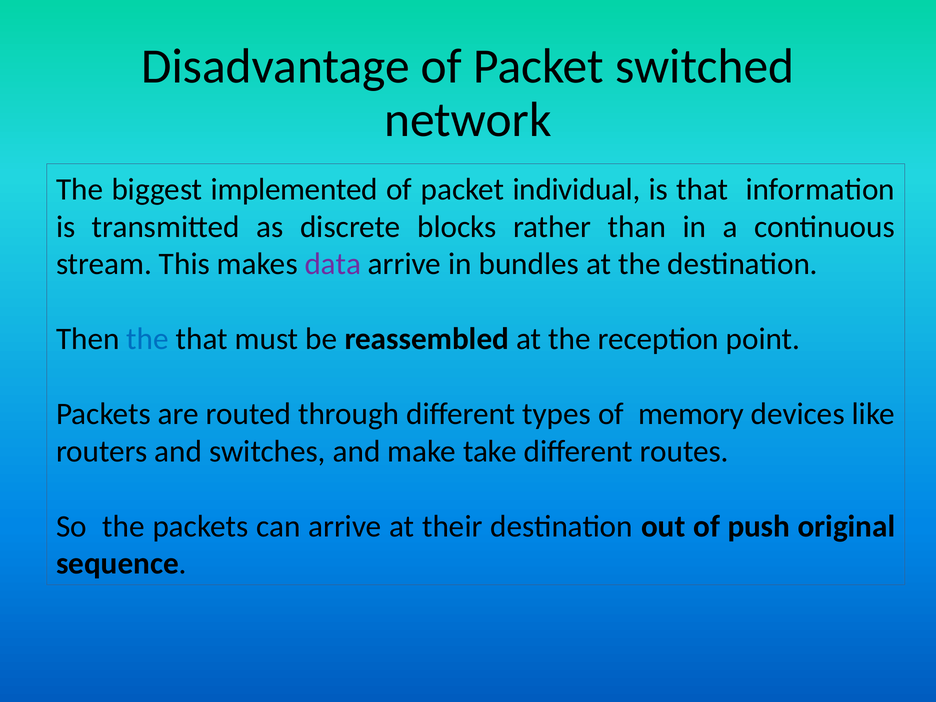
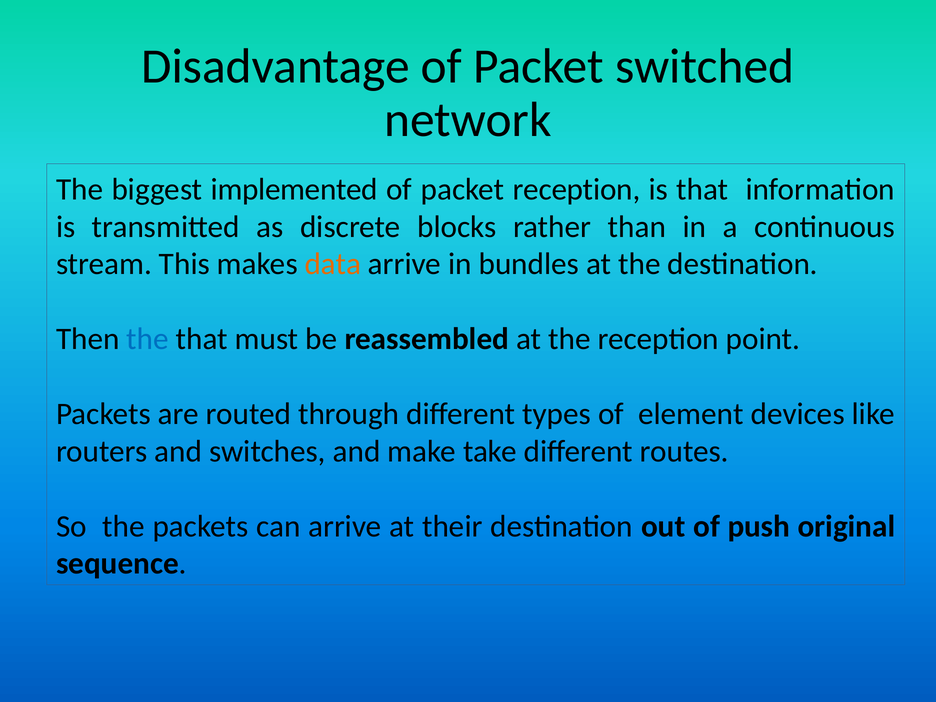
packet individual: individual -> reception
data colour: purple -> orange
memory: memory -> element
